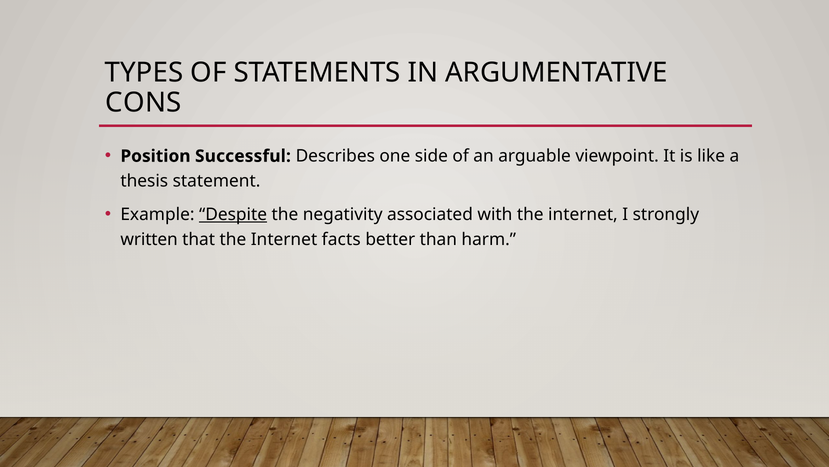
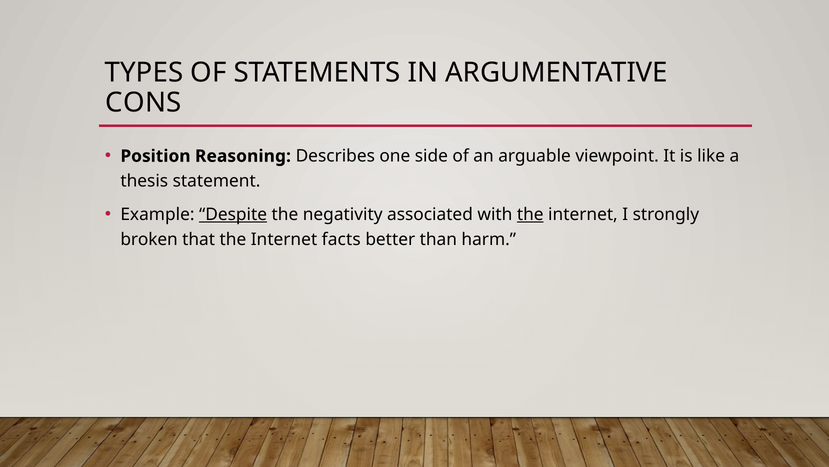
Successful: Successful -> Reasoning
the at (530, 214) underline: none -> present
written: written -> broken
